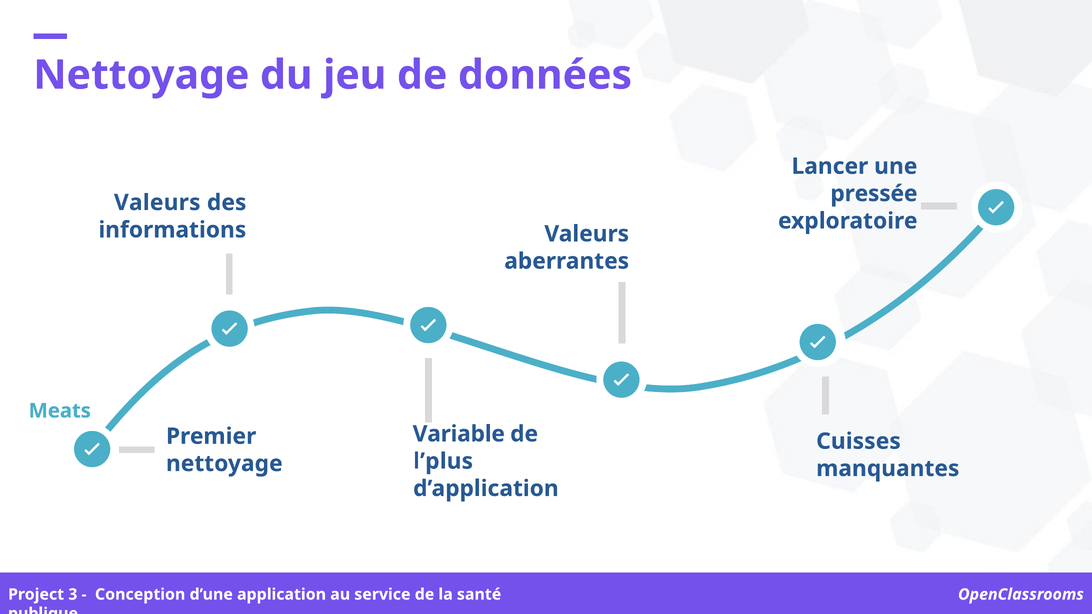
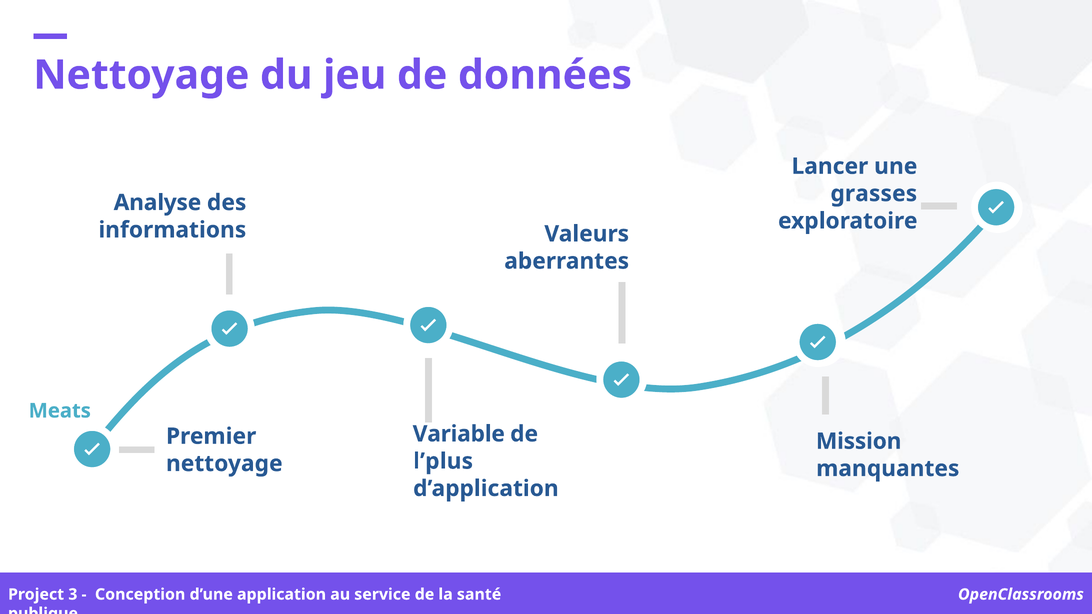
pressée: pressée -> grasses
Valeurs at (157, 203): Valeurs -> Analyse
Cuisses: Cuisses -> Mission
